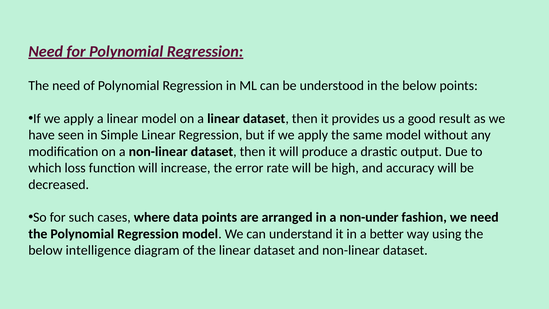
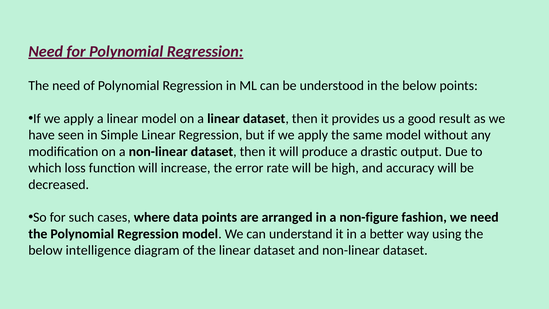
non-under: non-under -> non-figure
